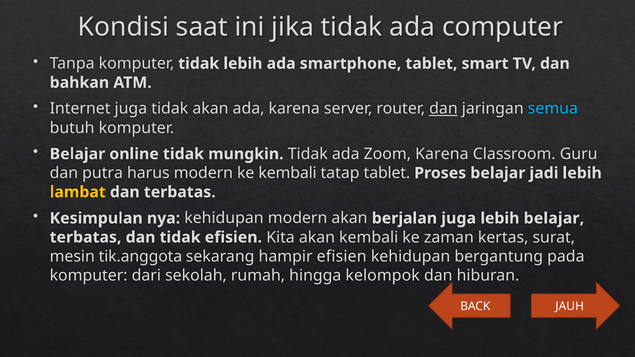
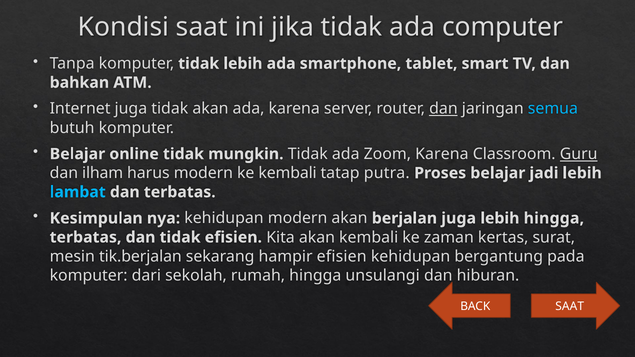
Guru underline: none -> present
putra: putra -> ilham
tatap tablet: tablet -> putra
lambat colour: yellow -> light blue
lebih belajar: belajar -> hingga
tik.anggota: tik.anggota -> tik.berjalan
kelompok: kelompok -> unsulangi
BACK JAUH: JAUH -> SAAT
